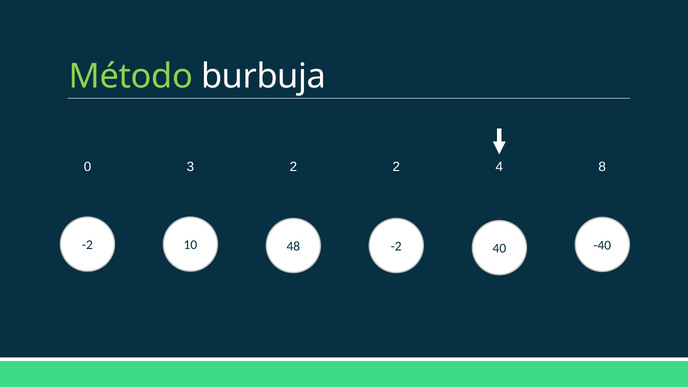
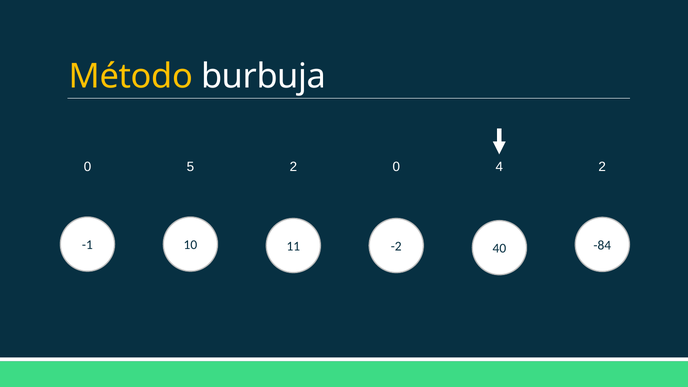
Método colour: light green -> yellow
3: 3 -> 5
2 2: 2 -> 0
4 8: 8 -> 2
-2 at (87, 245): -2 -> -1
48: 48 -> 11
-40: -40 -> -84
